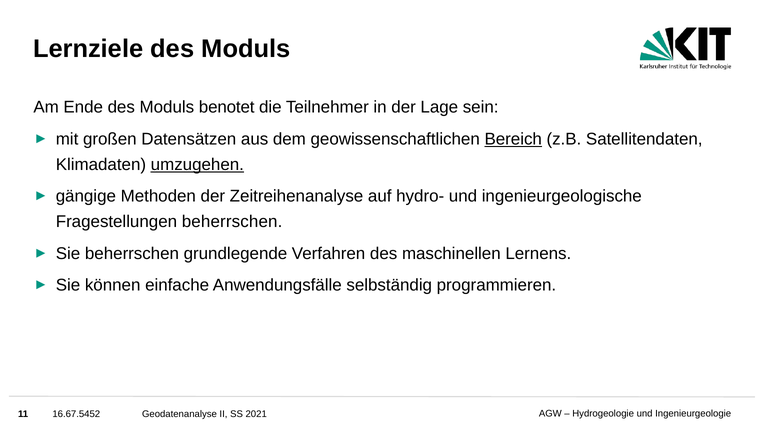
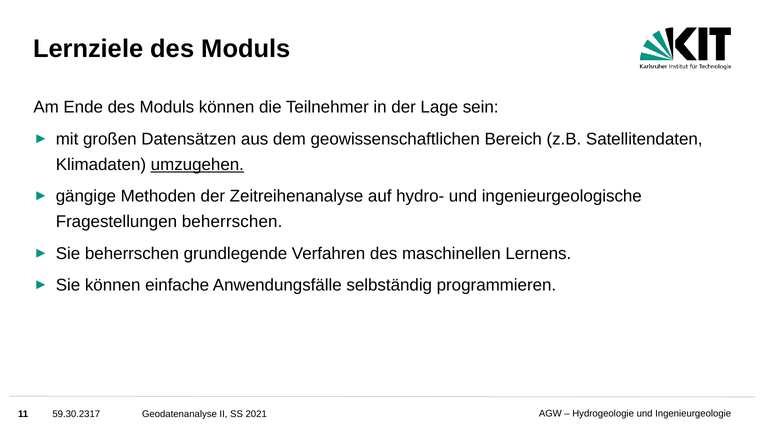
Moduls benotet: benotet -> können
Bereich underline: present -> none
16.67.5452: 16.67.5452 -> 59.30.2317
